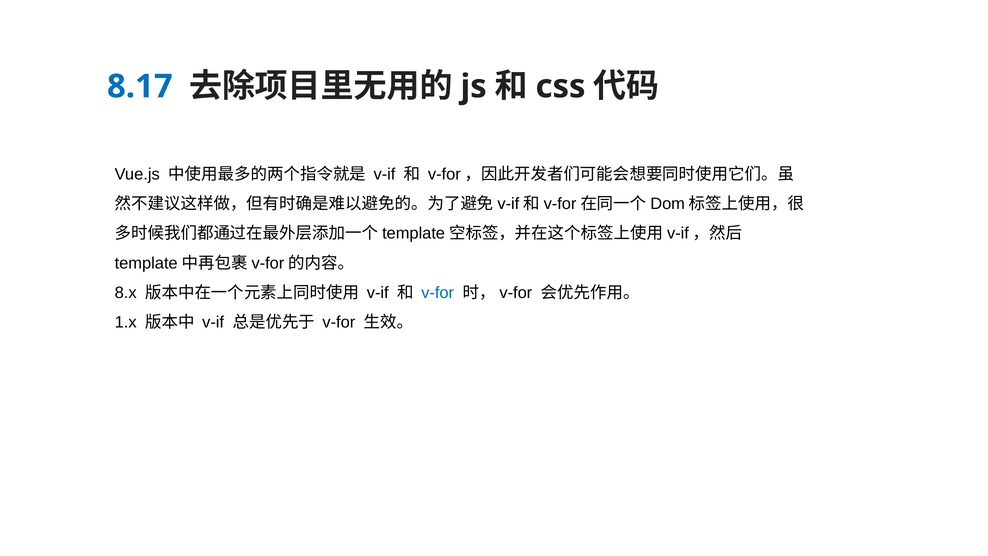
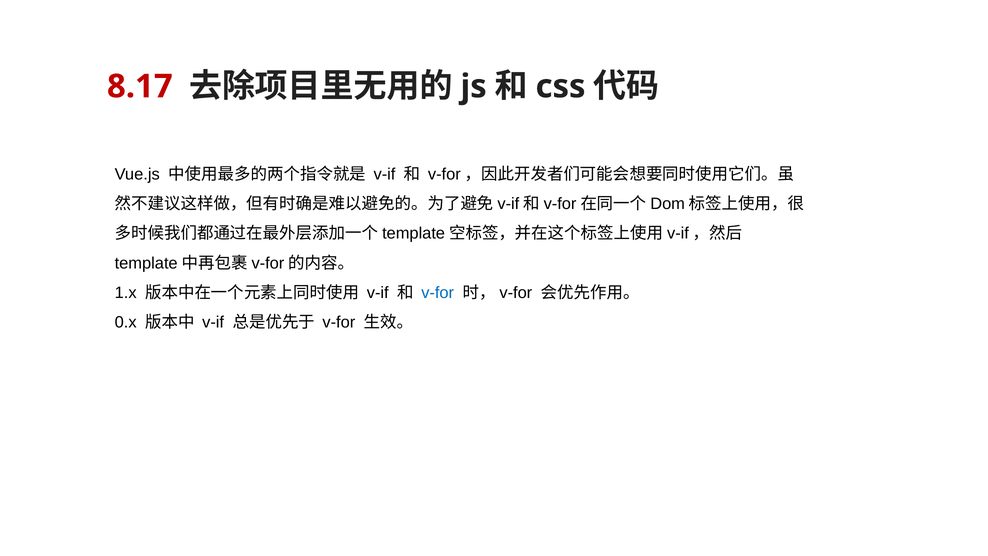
8.17 colour: blue -> red
8.x: 8.x -> 1.x
1.x: 1.x -> 0.x
